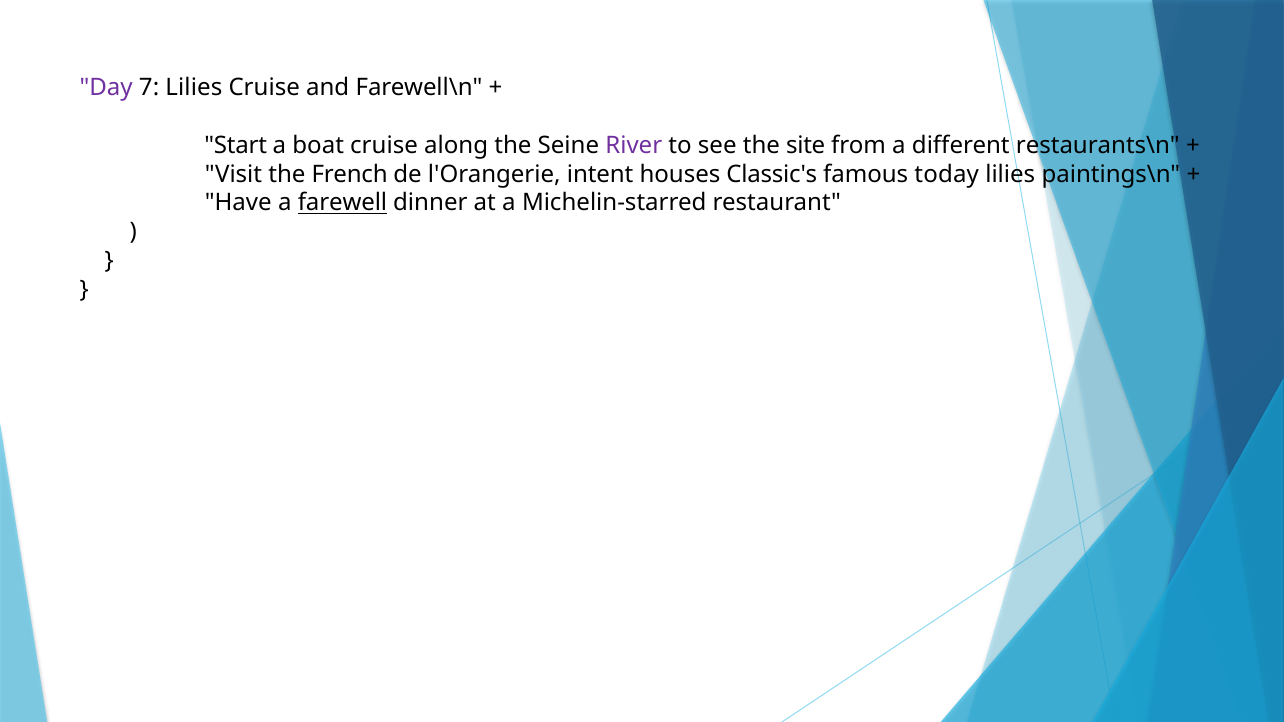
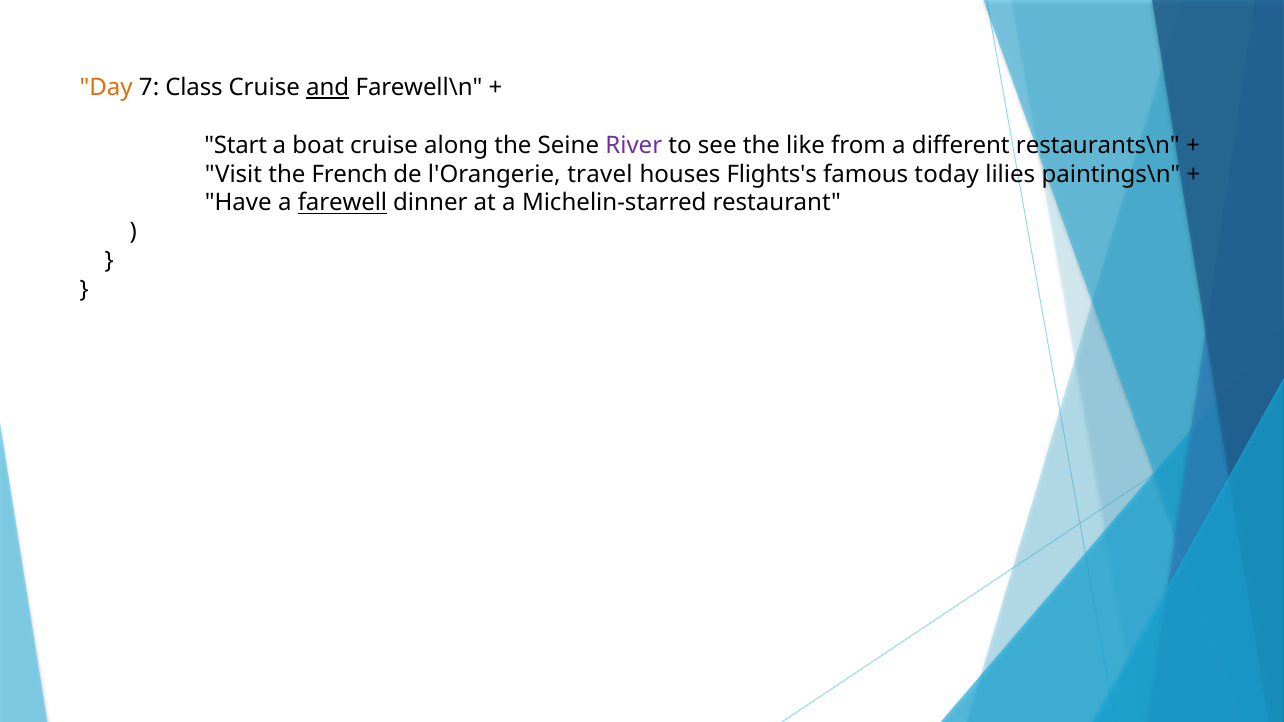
Day colour: purple -> orange
7 Lilies: Lilies -> Class
and underline: none -> present
site: site -> like
intent: intent -> travel
Classic's: Classic's -> Flights's
